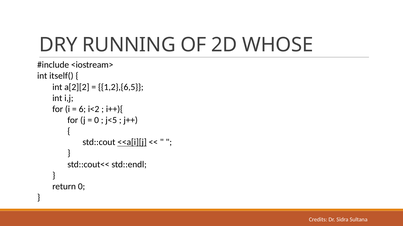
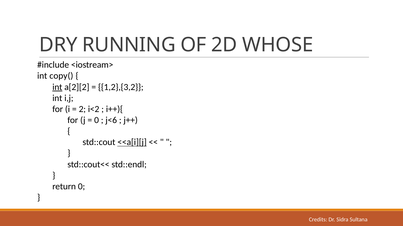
itself(: itself( -> copy(
int at (57, 87) underline: none -> present
1,2},{6,5: 1,2},{6,5 -> 1,2},{3,2
6: 6 -> 2
j<5: j<5 -> j<6
